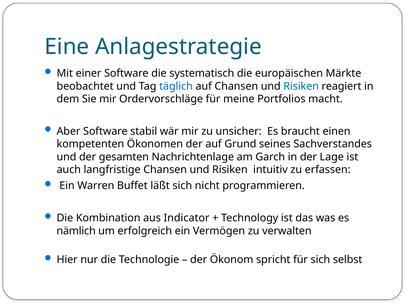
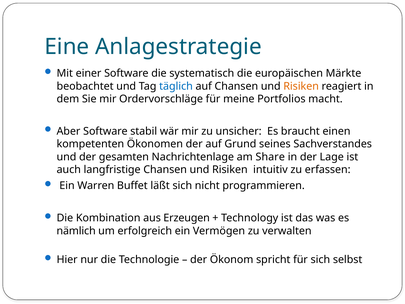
Risiken at (301, 86) colour: blue -> orange
Garch: Garch -> Share
Indicator: Indicator -> Erzeugen
